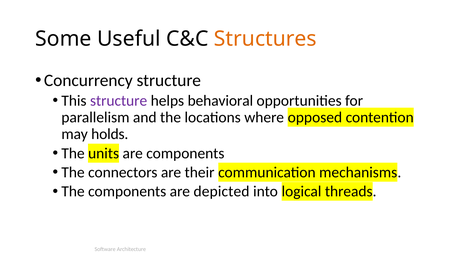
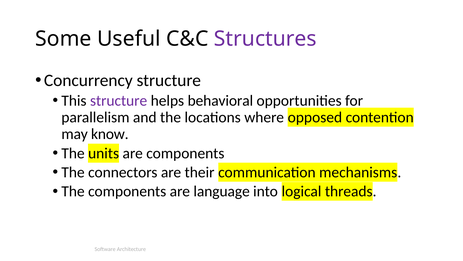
Structures colour: orange -> purple
holds: holds -> know
depicted: depicted -> language
